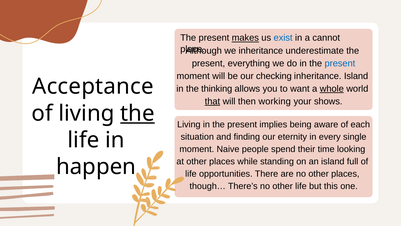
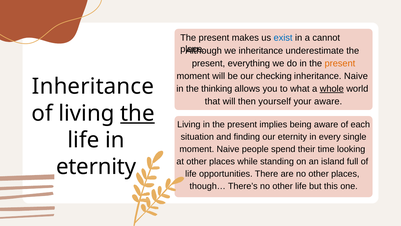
makes underline: present -> none
present at (340, 63) colour: blue -> orange
inheritance Island: Island -> Naive
Acceptance at (93, 86): Acceptance -> Inheritance
want: want -> what
that underline: present -> none
working: working -> yourself
your shows: shows -> aware
happen at (96, 167): happen -> eternity
